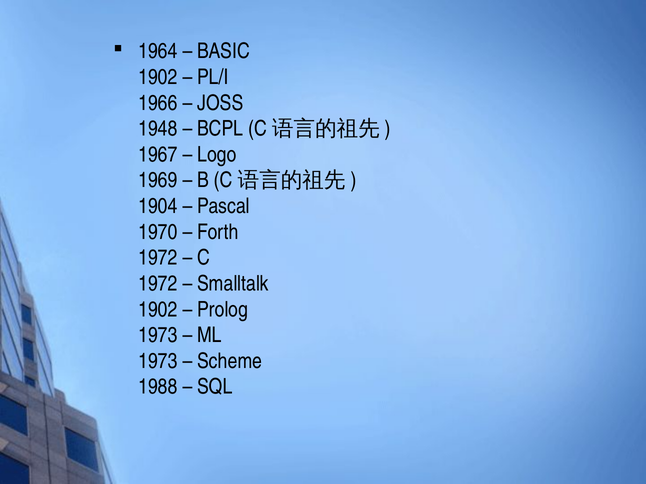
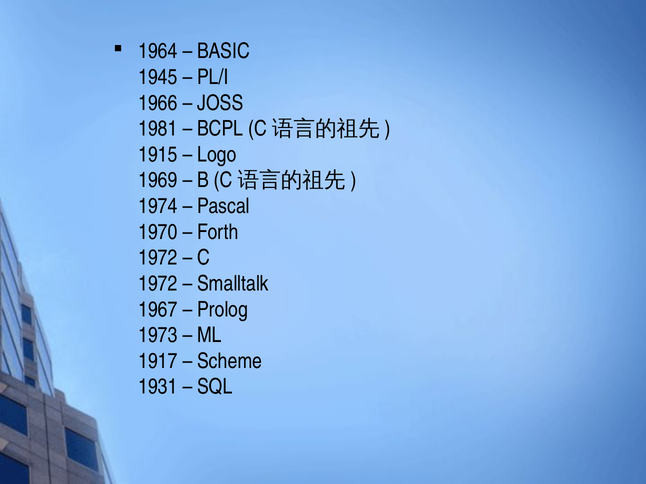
1902 at (158, 77): 1902 -> 1945
1948: 1948 -> 1981
1967: 1967 -> 1915
1904: 1904 -> 1974
1902 at (158, 310): 1902 -> 1967
1973 at (158, 361): 1973 -> 1917
1988: 1988 -> 1931
